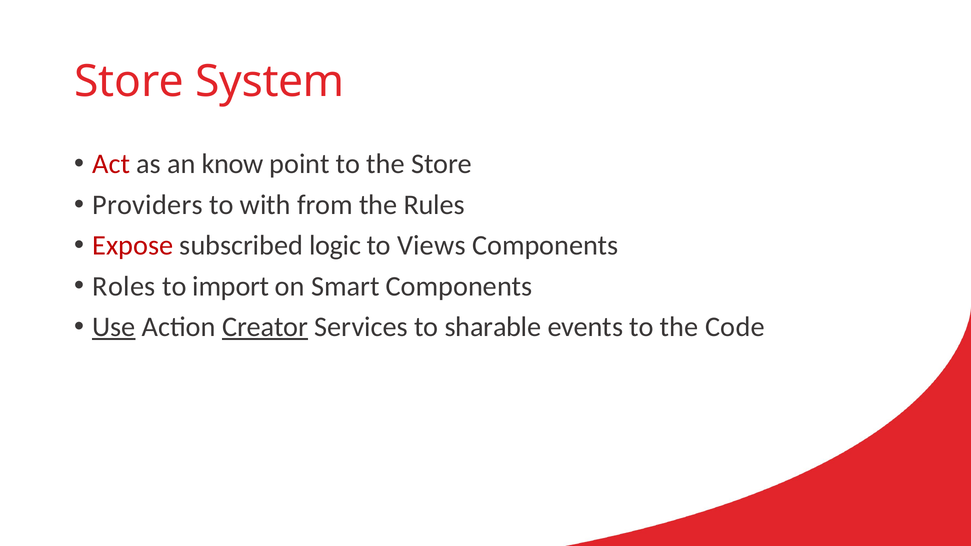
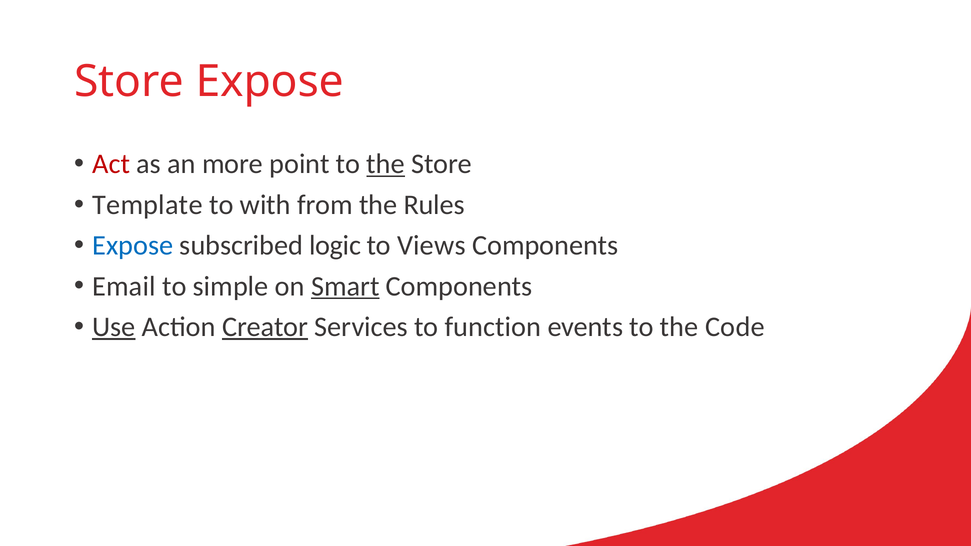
Store System: System -> Expose
know: know -> more
the at (386, 164) underline: none -> present
Providers: Providers -> Template
Expose at (133, 246) colour: red -> blue
Roles: Roles -> Email
import: import -> simple
Smart underline: none -> present
sharable: sharable -> function
